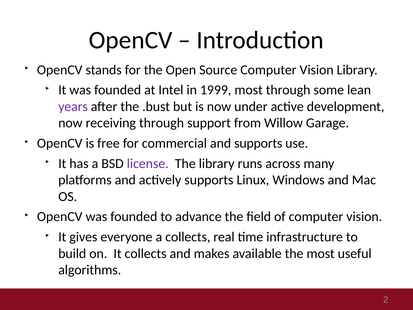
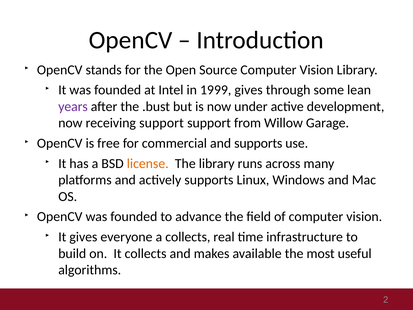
1999 most: most -> gives
receiving through: through -> support
license colour: purple -> orange
